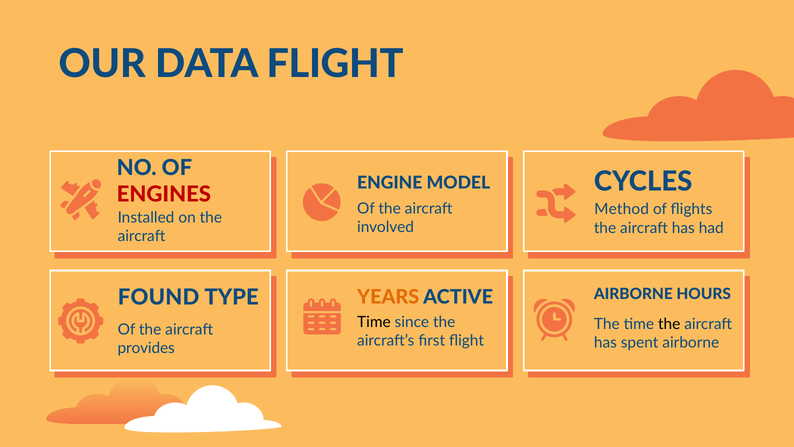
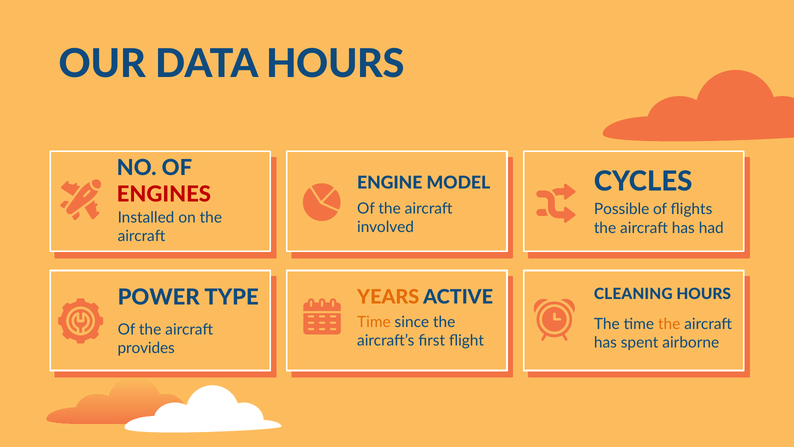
DATA FLIGHT: FLIGHT -> HOURS
Method: Method -> Possible
AIRBORNE at (633, 294): AIRBORNE -> CLEANING
FOUND: FOUND -> POWER
Time at (374, 322) colour: black -> orange
the at (669, 324) colour: black -> orange
